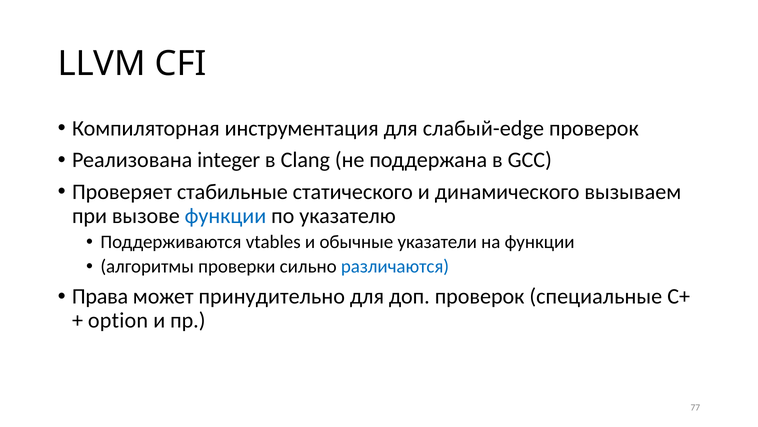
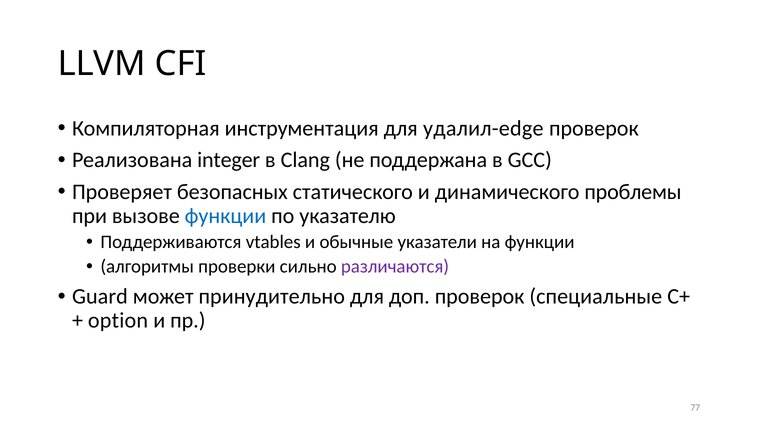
слабый-edge: слабый-edge -> удалил-edge
стабильные: стабильные -> безопасных
вызываем: вызываем -> проблемы
различаются colour: blue -> purple
Права: Права -> Guard
